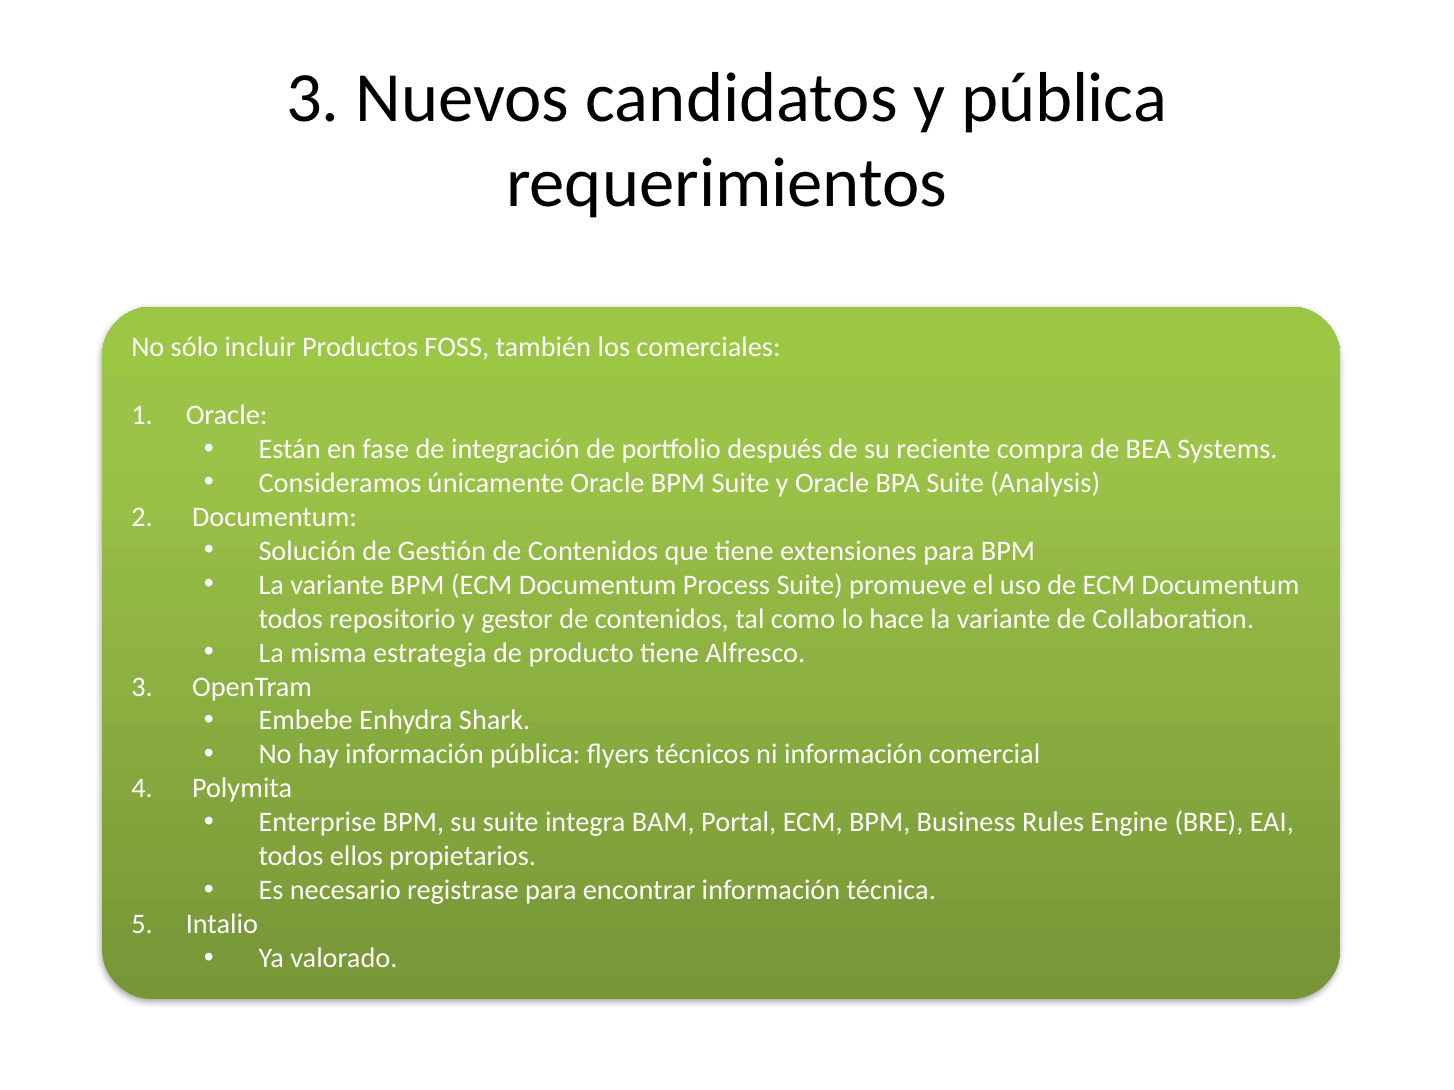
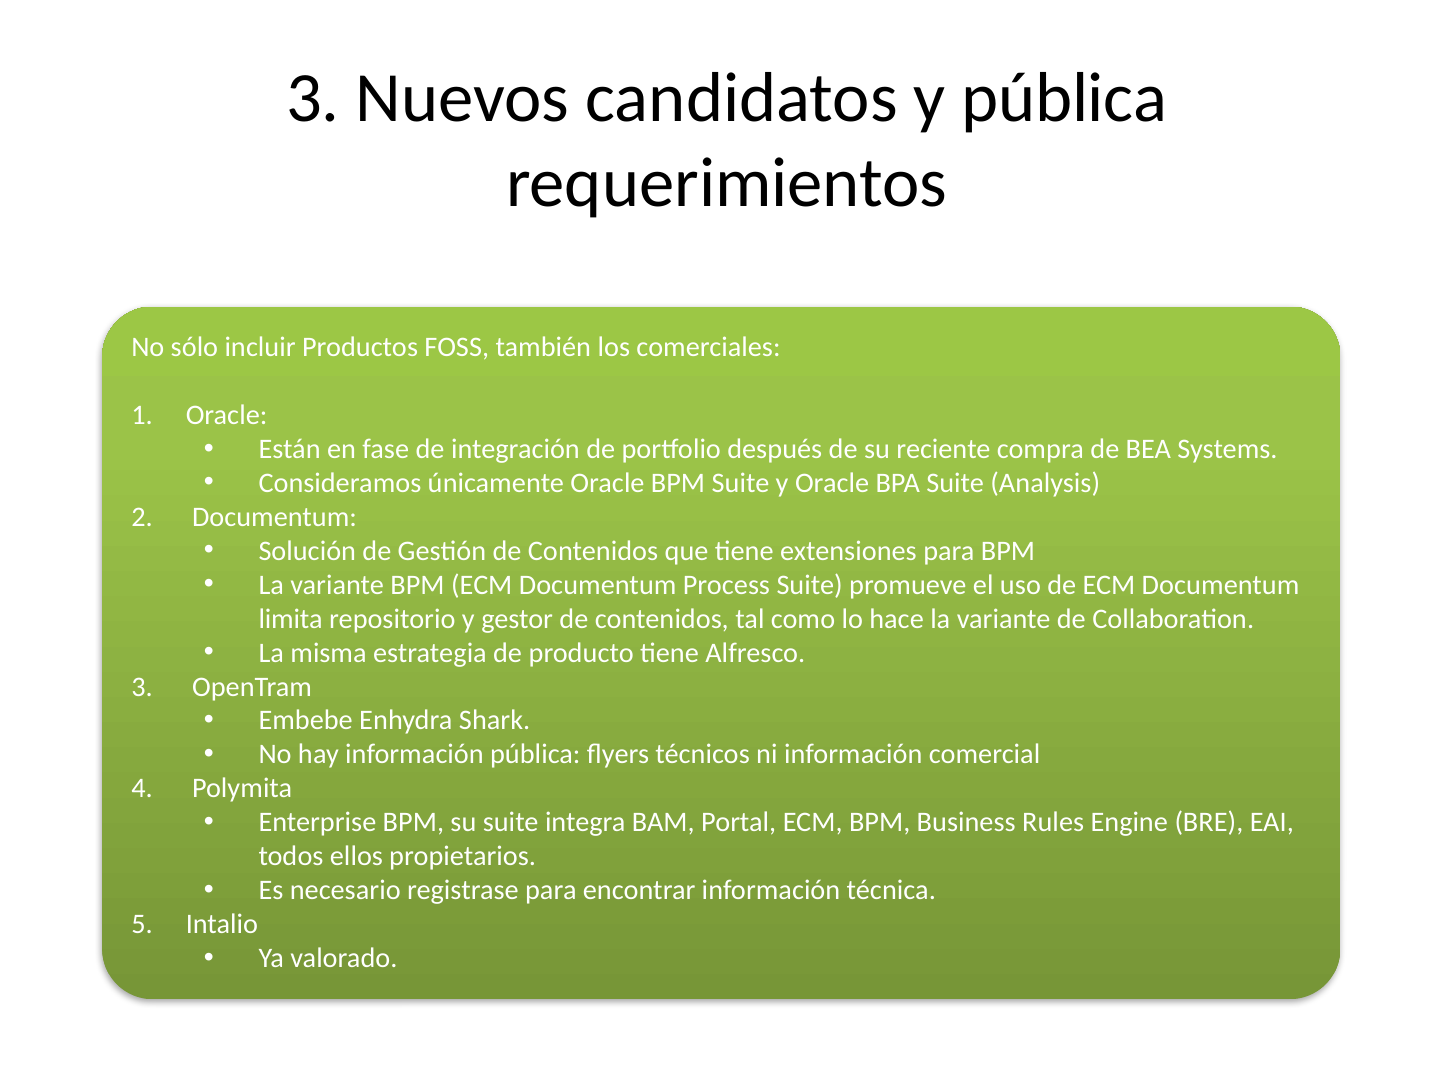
todos at (291, 619): todos -> limita
